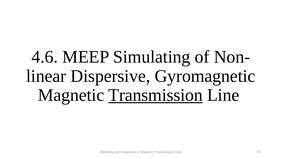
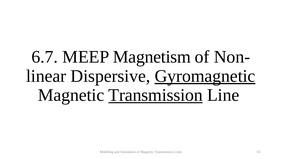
4.6: 4.6 -> 6.7
Simulating: Simulating -> Magnetism
Gyromagnetic underline: none -> present
